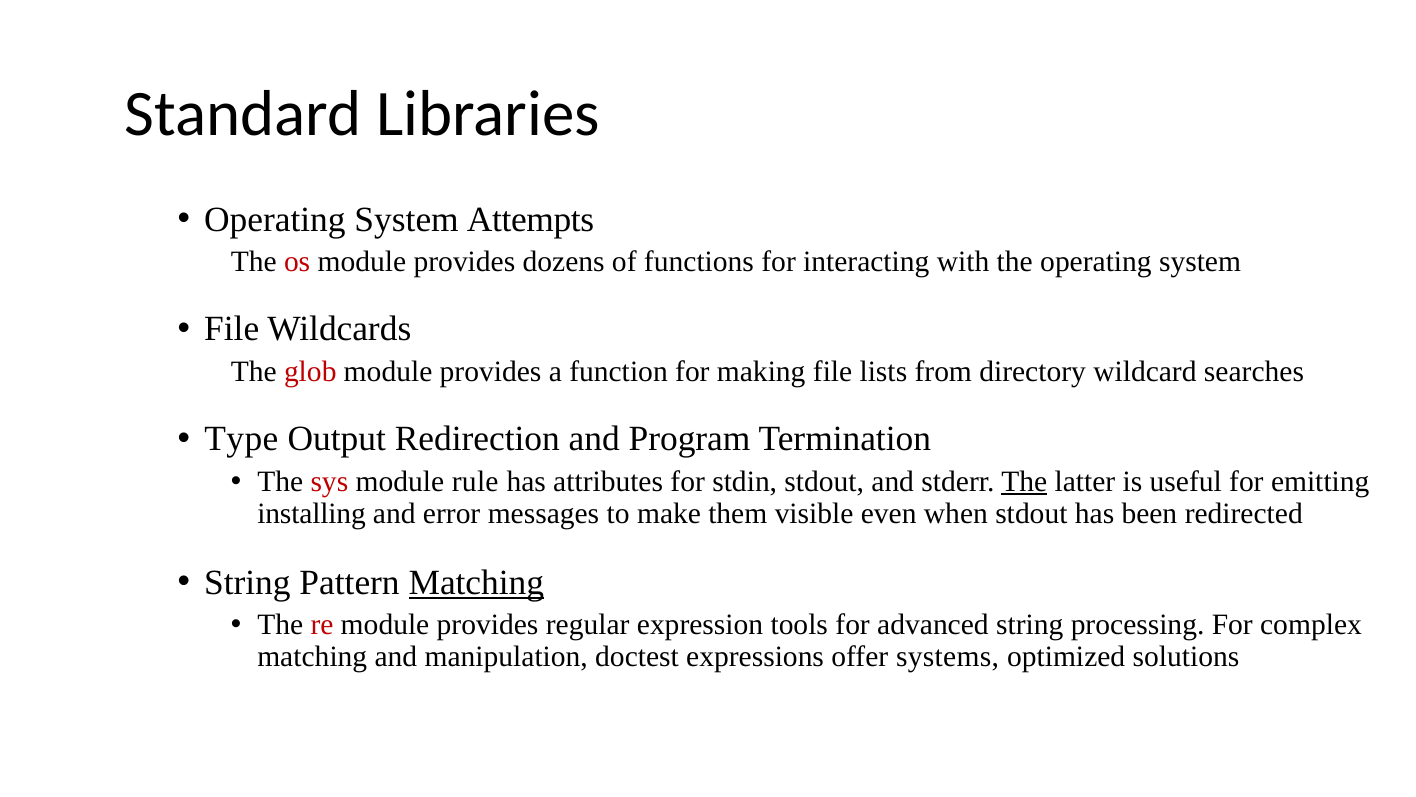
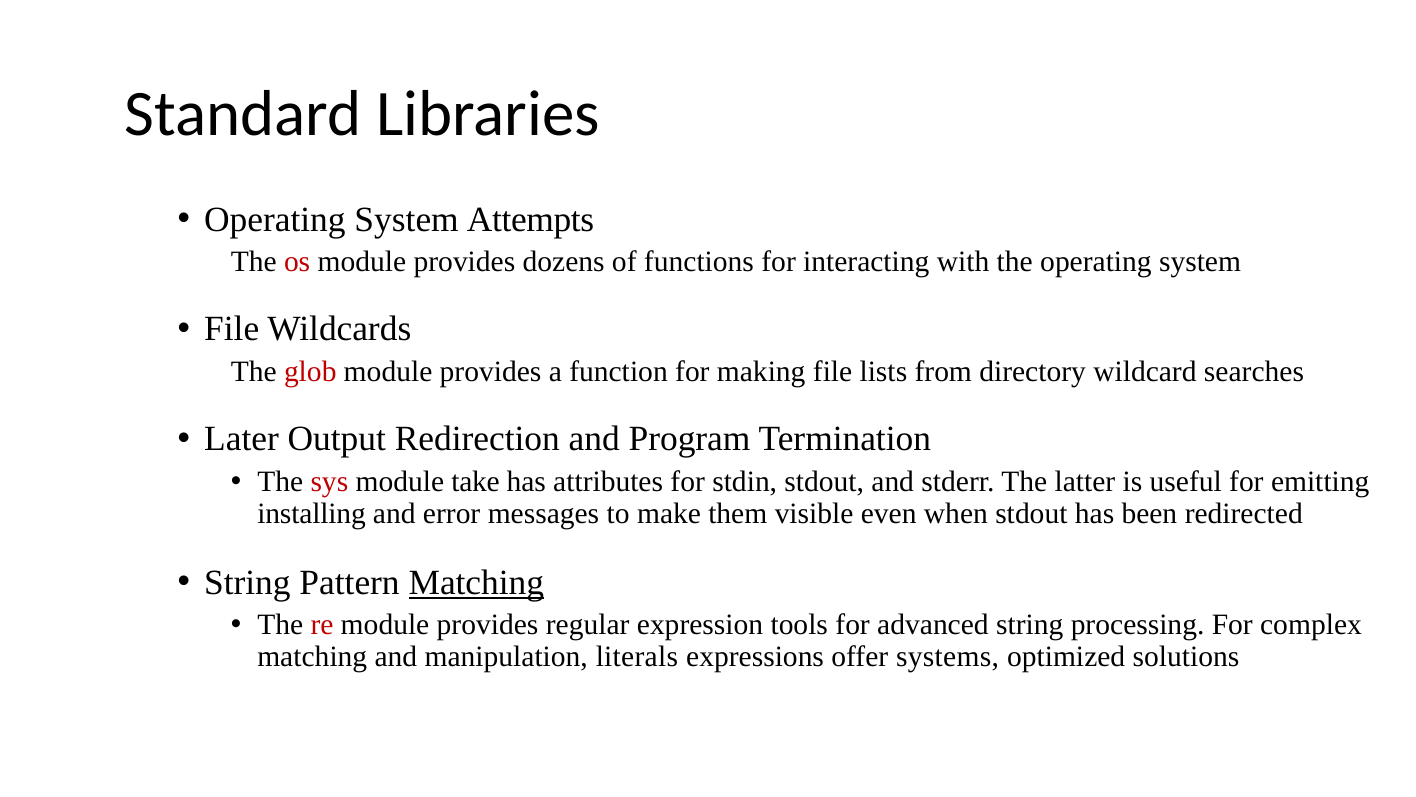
Type: Type -> Later
rule: rule -> take
The at (1024, 481) underline: present -> none
doctest: doctest -> literals
